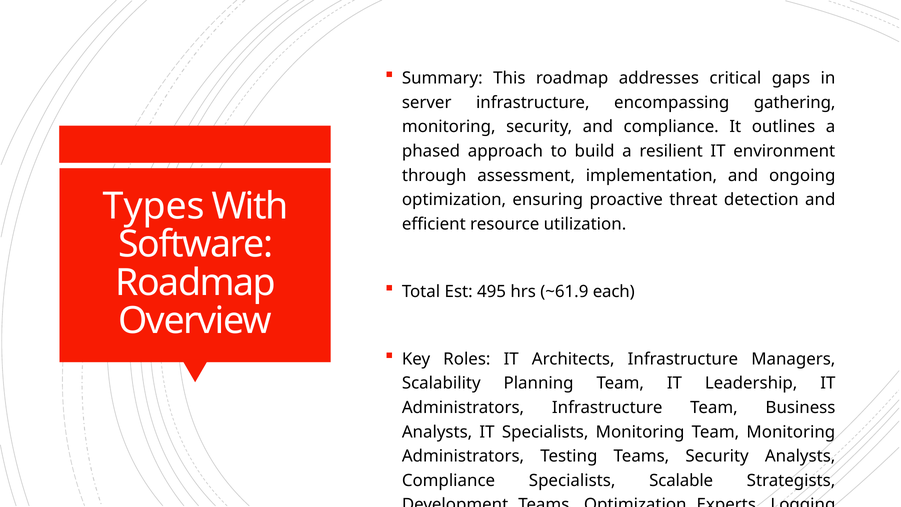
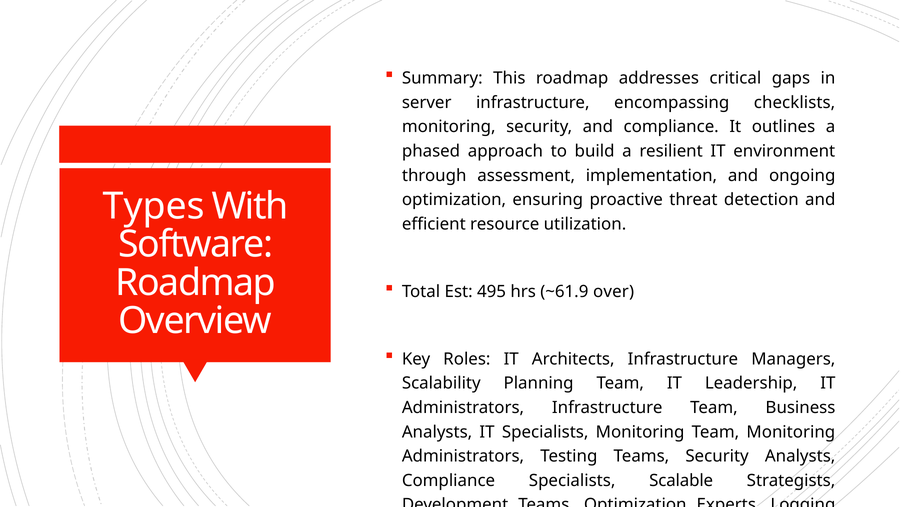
gathering: gathering -> checklists
each: each -> over
